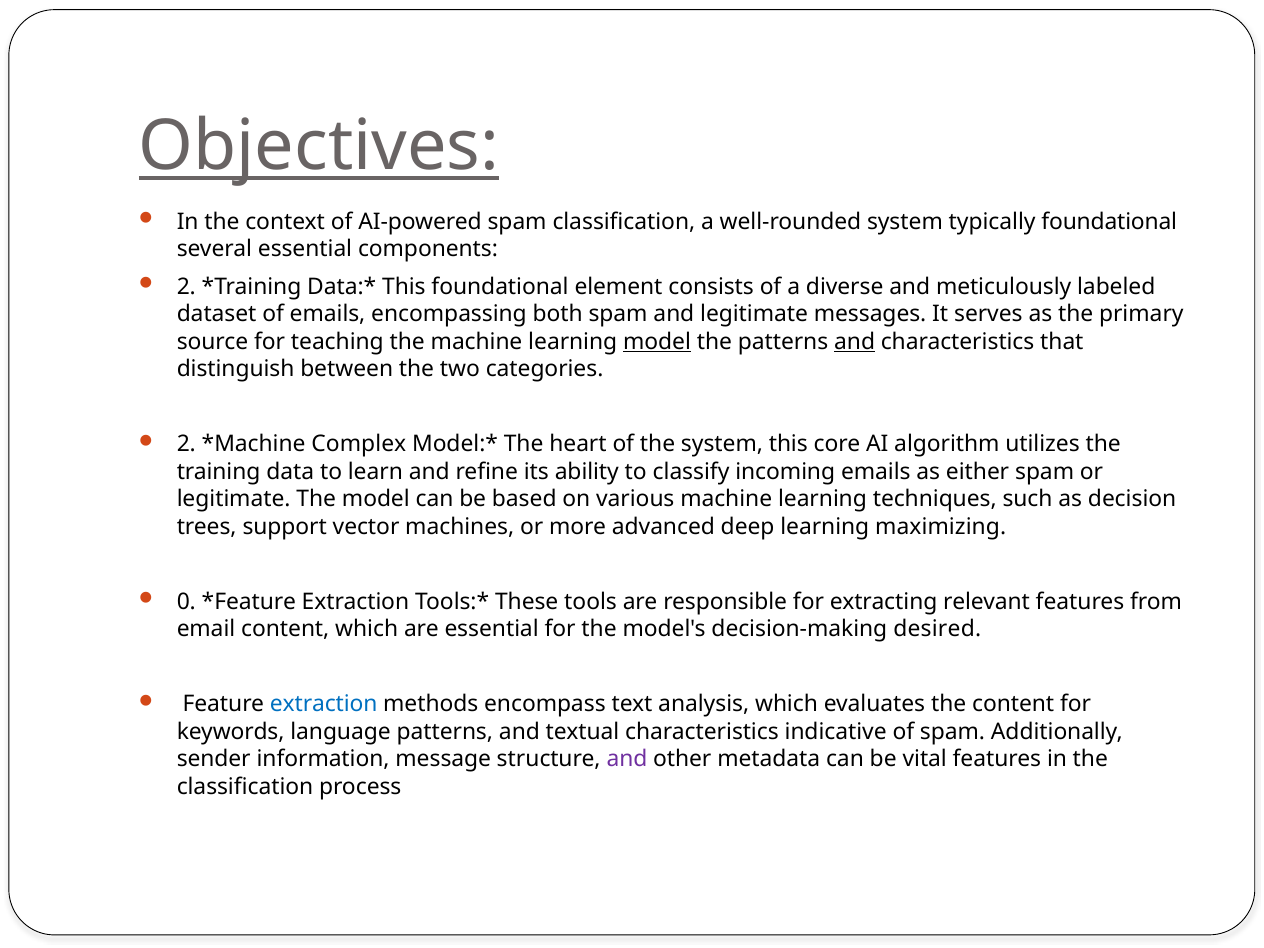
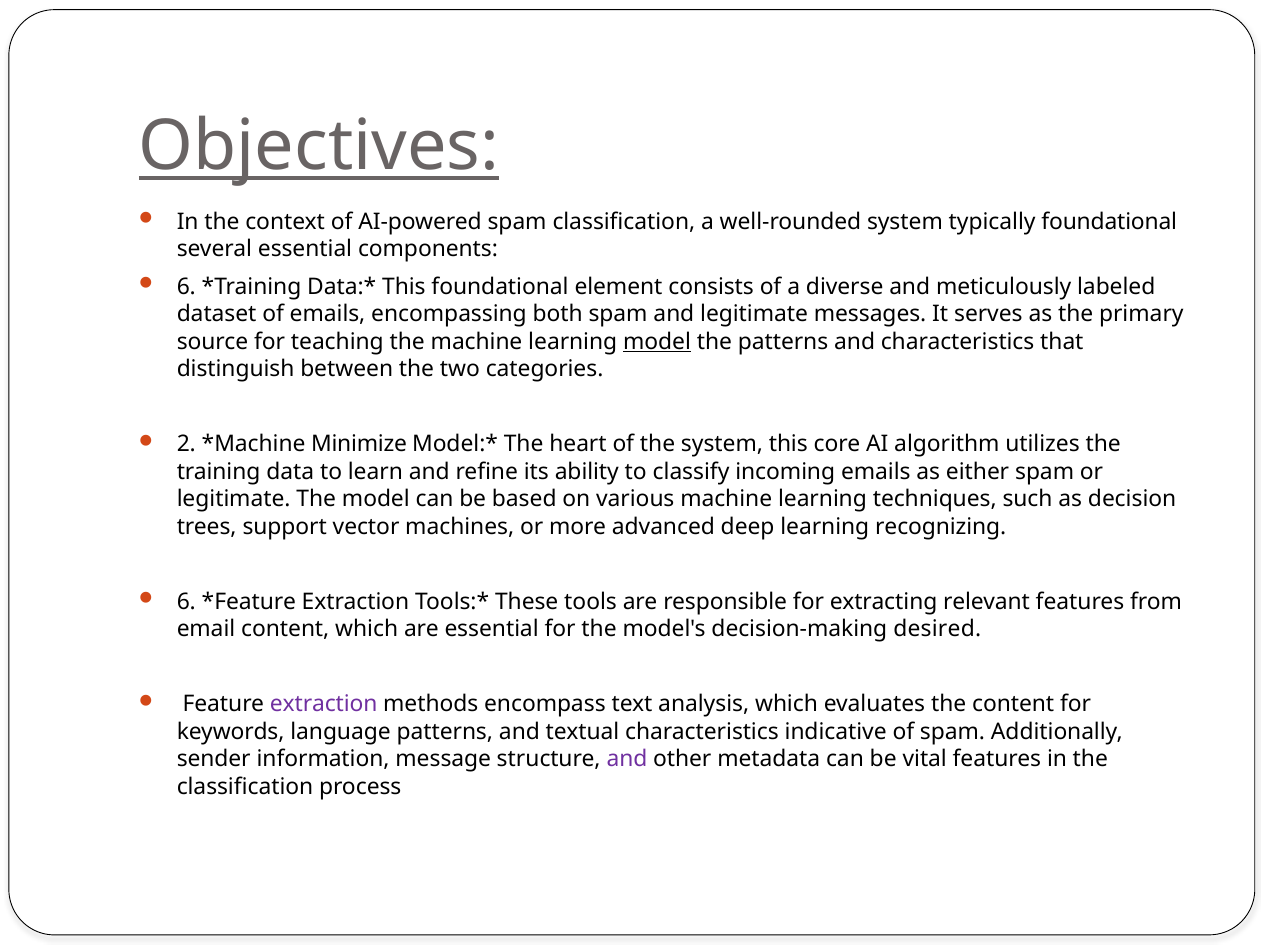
2 at (186, 287): 2 -> 6
and at (855, 342) underline: present -> none
Complex: Complex -> Minimize
maximizing: maximizing -> recognizing
0 at (186, 602): 0 -> 6
extraction at (324, 704) colour: blue -> purple
